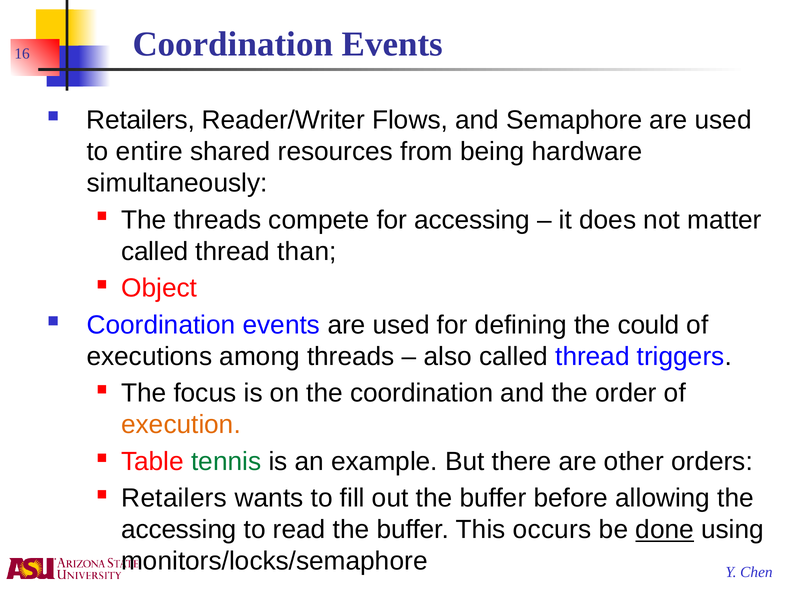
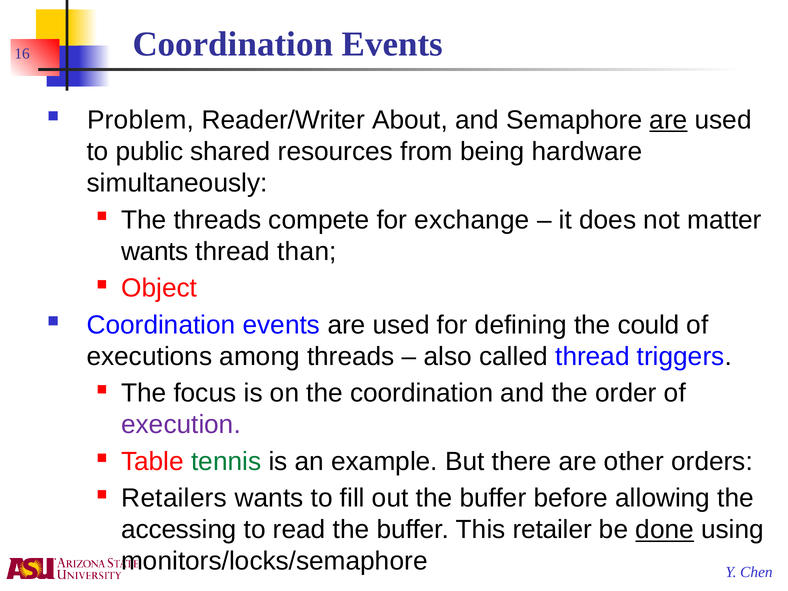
Retailers at (141, 120): Retailers -> Problem
Flows: Flows -> About
are at (668, 120) underline: none -> present
entire: entire -> public
for accessing: accessing -> exchange
called at (155, 251): called -> wants
execution colour: orange -> purple
occurs: occurs -> retailer
